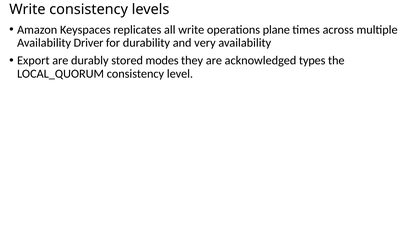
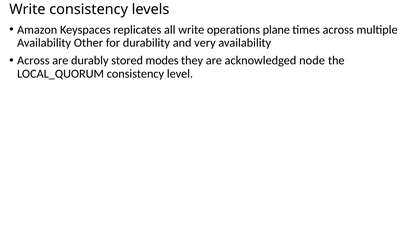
Driver: Driver -> Other
Export at (33, 61): Export -> Across
types: types -> node
